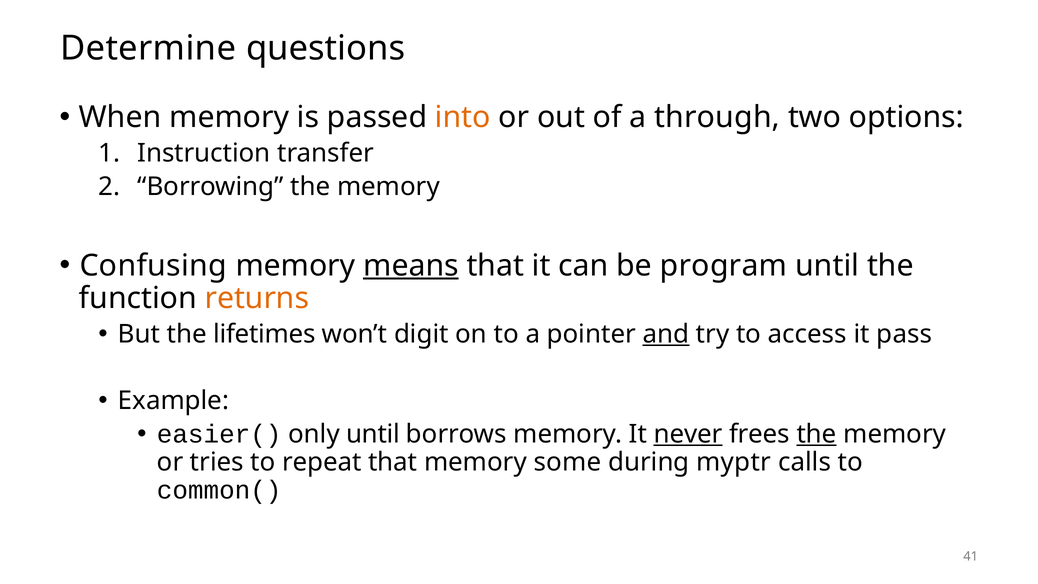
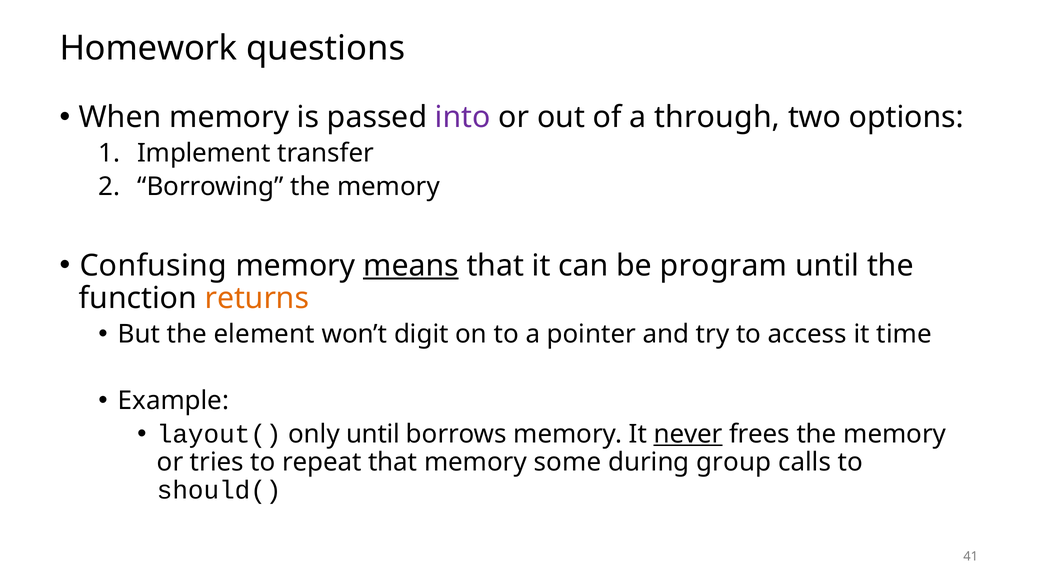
Determine: Determine -> Homework
into colour: orange -> purple
Instruction: Instruction -> Implement
lifetimes: lifetimes -> element
and underline: present -> none
pass: pass -> time
easier(: easier( -> layout(
the at (817, 434) underline: present -> none
myptr: myptr -> group
common(: common( -> should(
